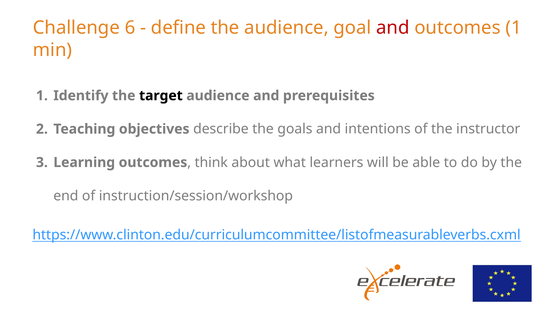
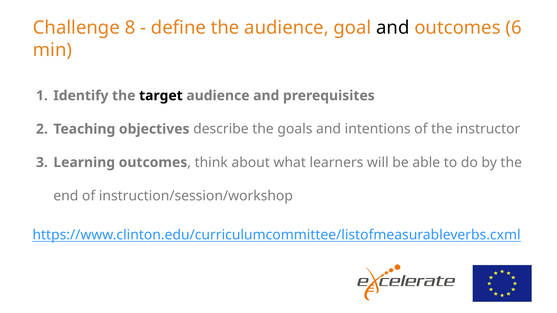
6: 6 -> 8
and at (393, 28) colour: red -> black
outcomes 1: 1 -> 6
